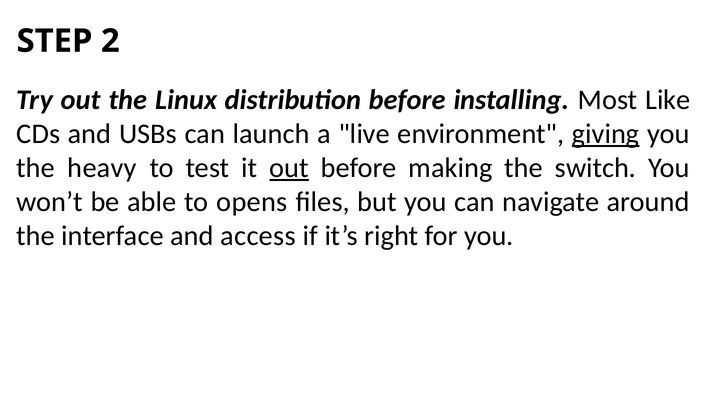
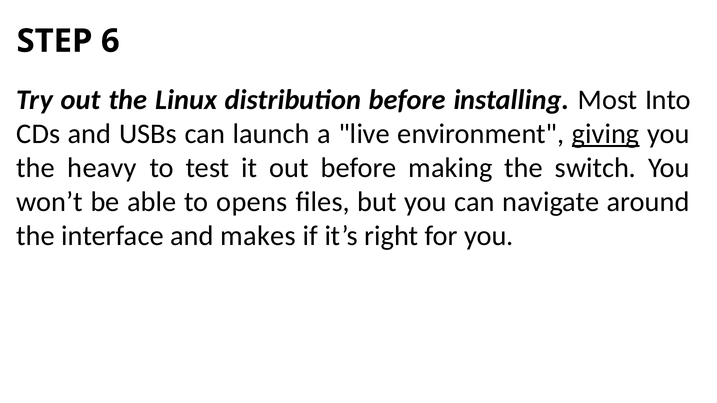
2: 2 -> 6
Like: Like -> Into
out at (289, 168) underline: present -> none
access: access -> makes
